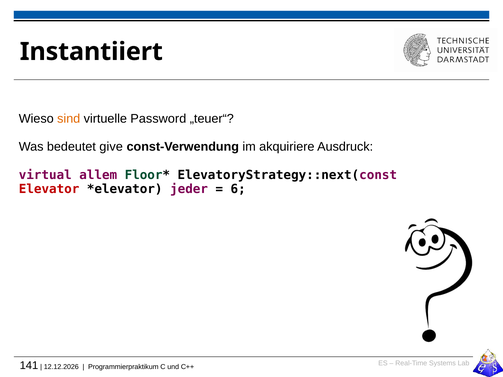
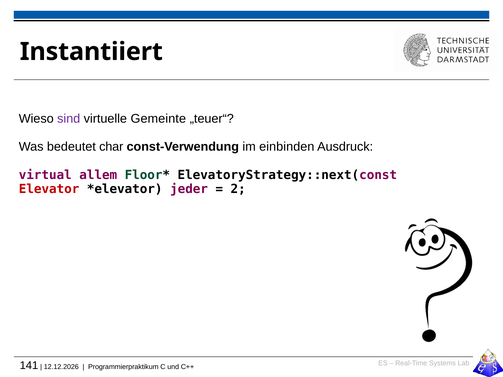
sind colour: orange -> purple
Password: Password -> Gemeinte
give: give -> char
akquiriere: akquiriere -> einbinden
6: 6 -> 2
